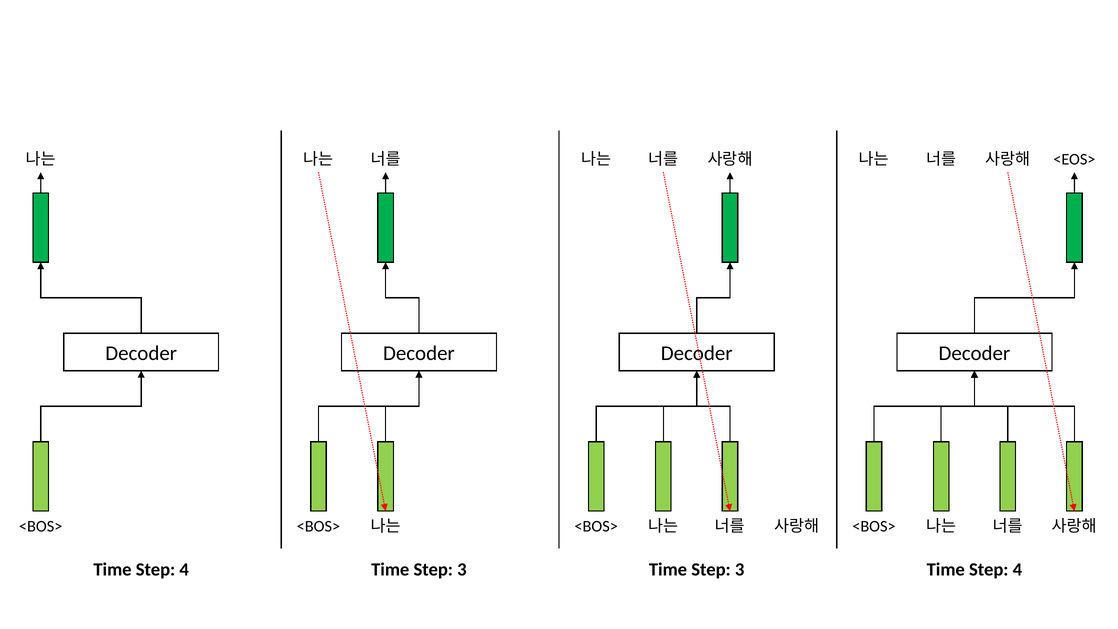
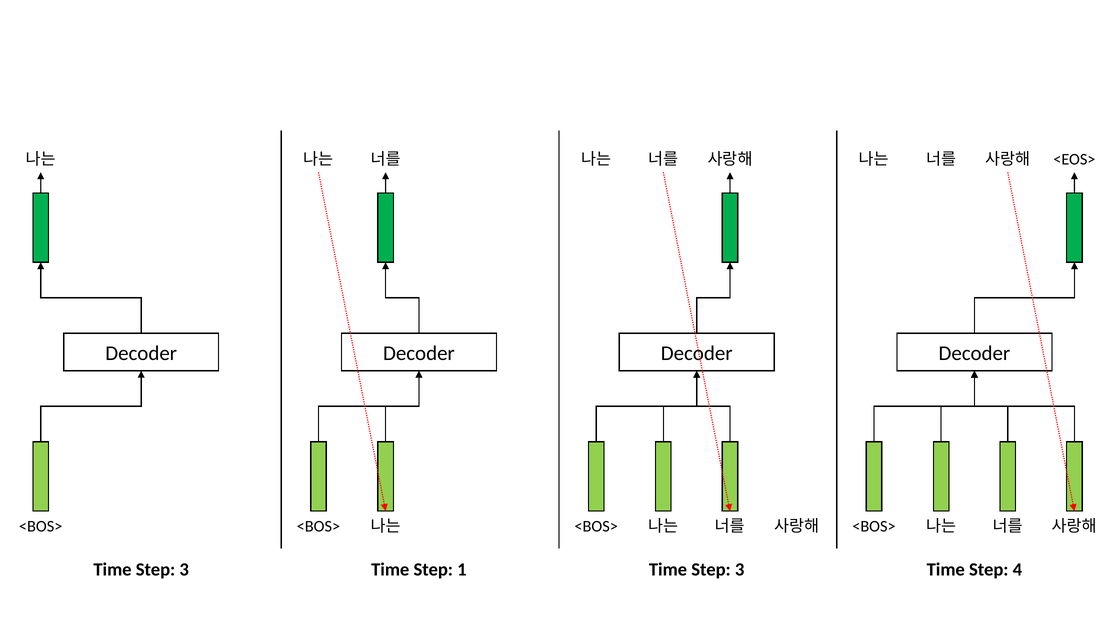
4 at (184, 570): 4 -> 3
3 at (462, 570): 3 -> 1
